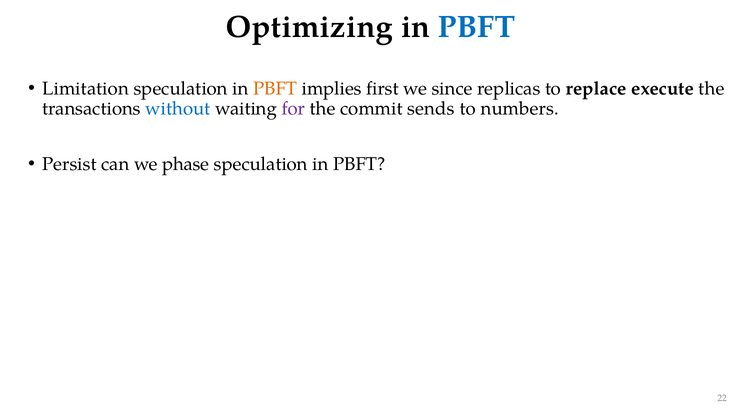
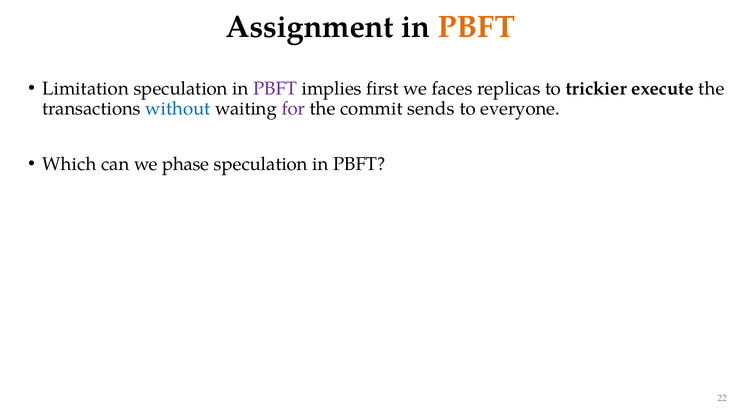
Optimizing: Optimizing -> Assignment
PBFT at (477, 27) colour: blue -> orange
PBFT at (275, 89) colour: orange -> purple
since: since -> faces
replace: replace -> trickier
numbers: numbers -> everyone
Persist: Persist -> Which
